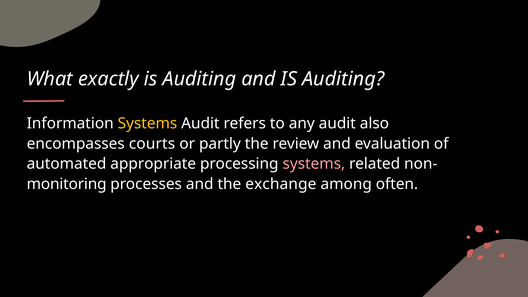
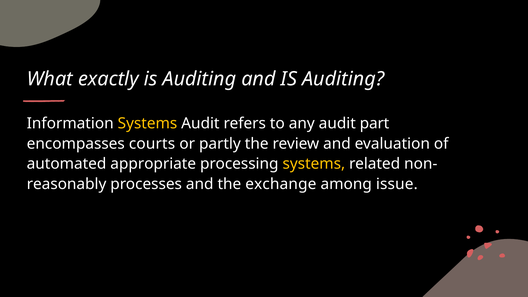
also: also -> part
systems at (314, 164) colour: pink -> yellow
monitoring: monitoring -> reasonably
often: often -> issue
